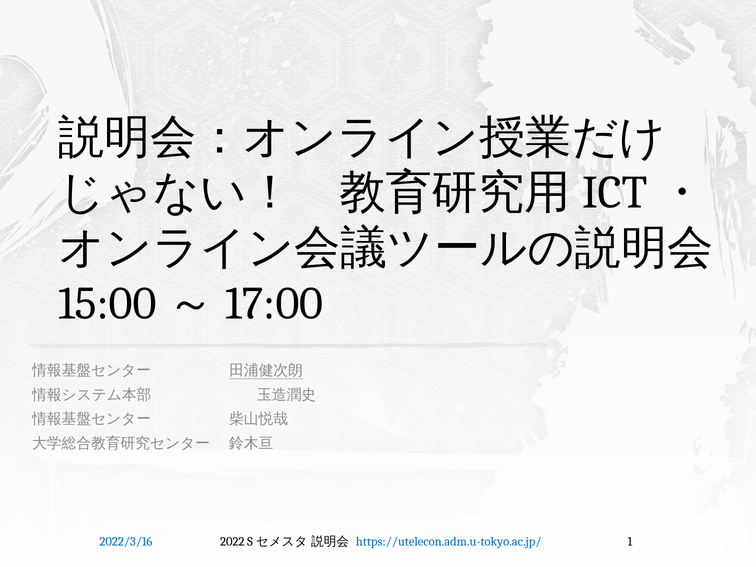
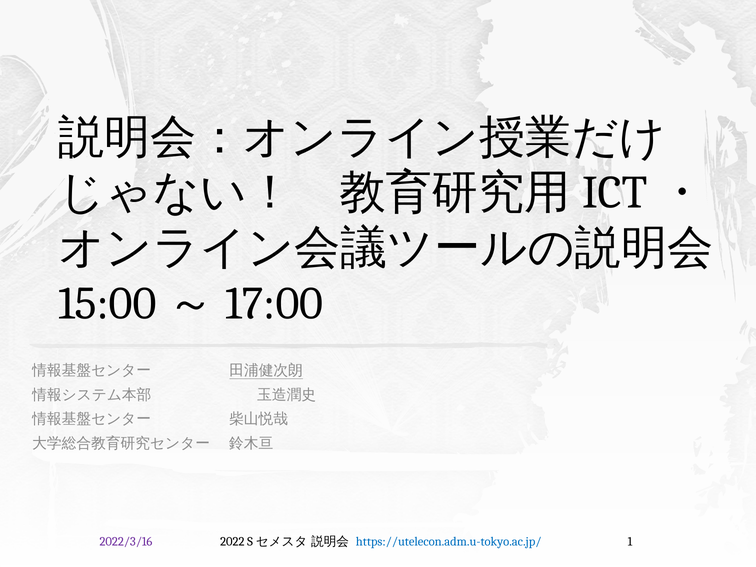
2022/3/16 colour: blue -> purple
